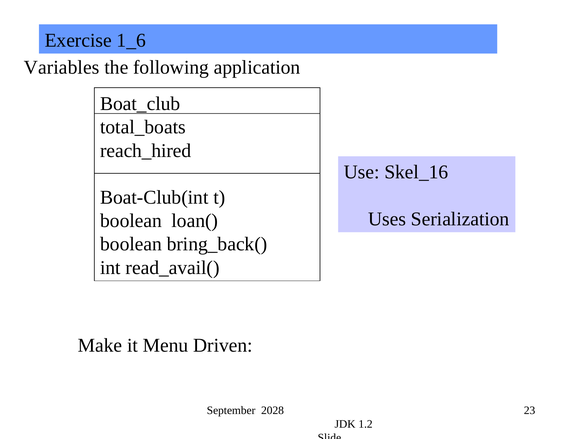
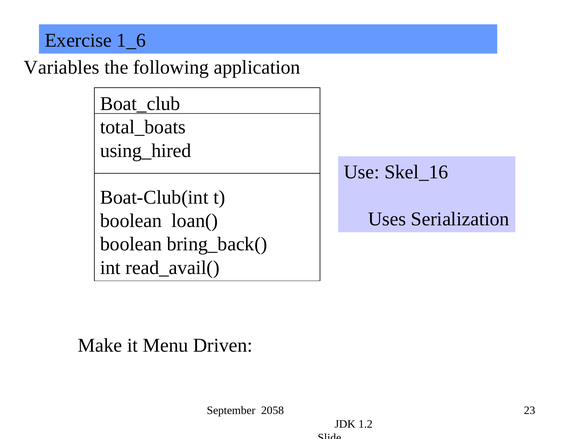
reach_hired: reach_hired -> using_hired
2028: 2028 -> 2058
